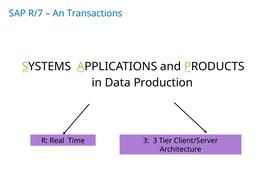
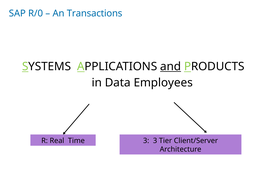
R/7: R/7 -> R/0
and underline: none -> present
Production: Production -> Employees
